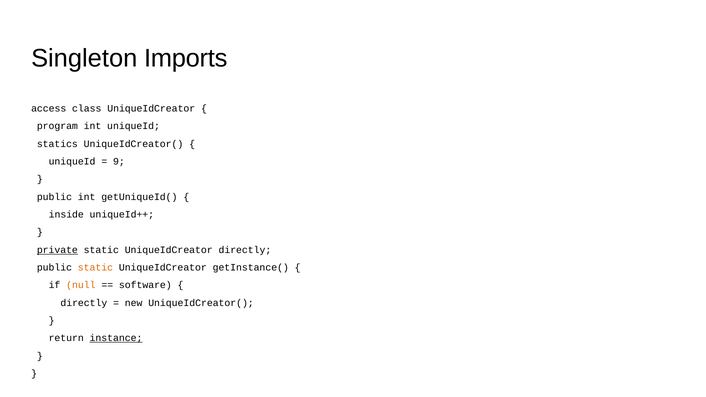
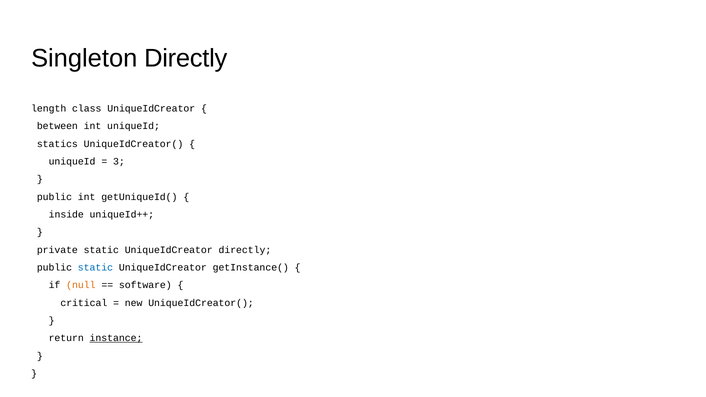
Singleton Imports: Imports -> Directly
access: access -> length
program: program -> between
9: 9 -> 3
private underline: present -> none
static at (95, 268) colour: orange -> blue
directly at (84, 303): directly -> critical
